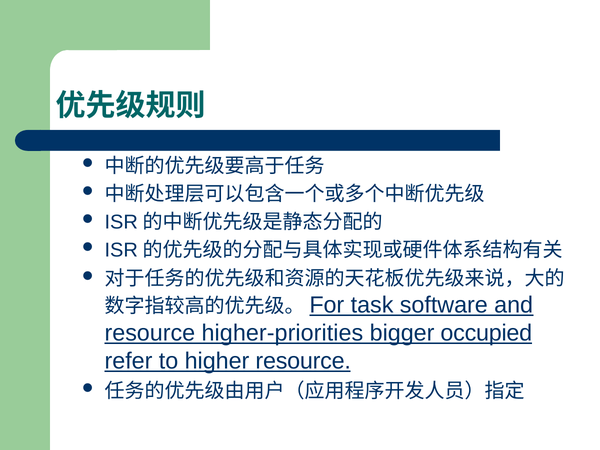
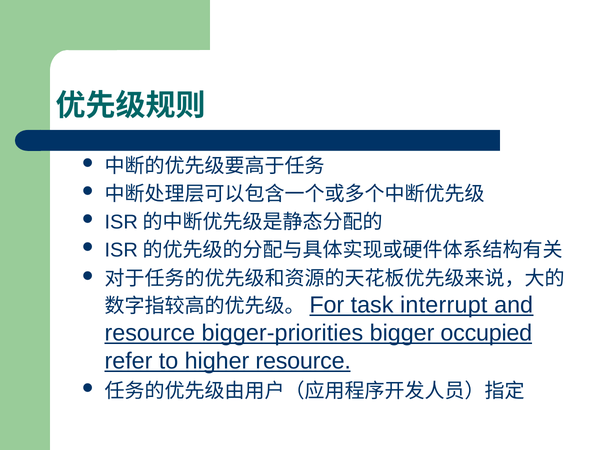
software: software -> interrupt
higher-priorities: higher-priorities -> bigger-priorities
